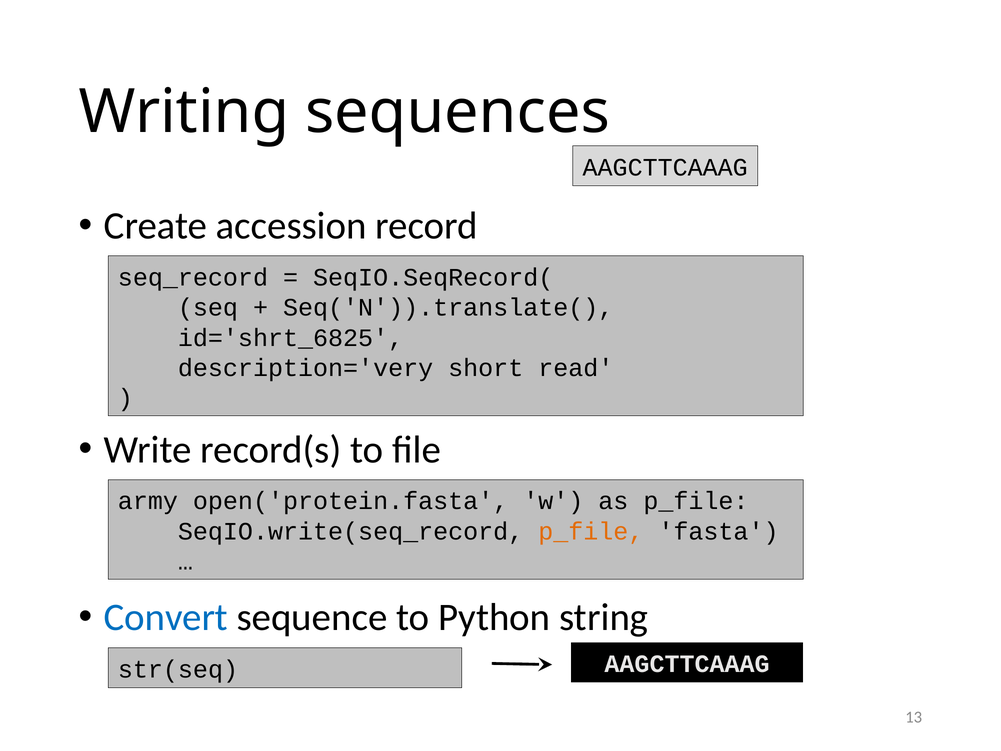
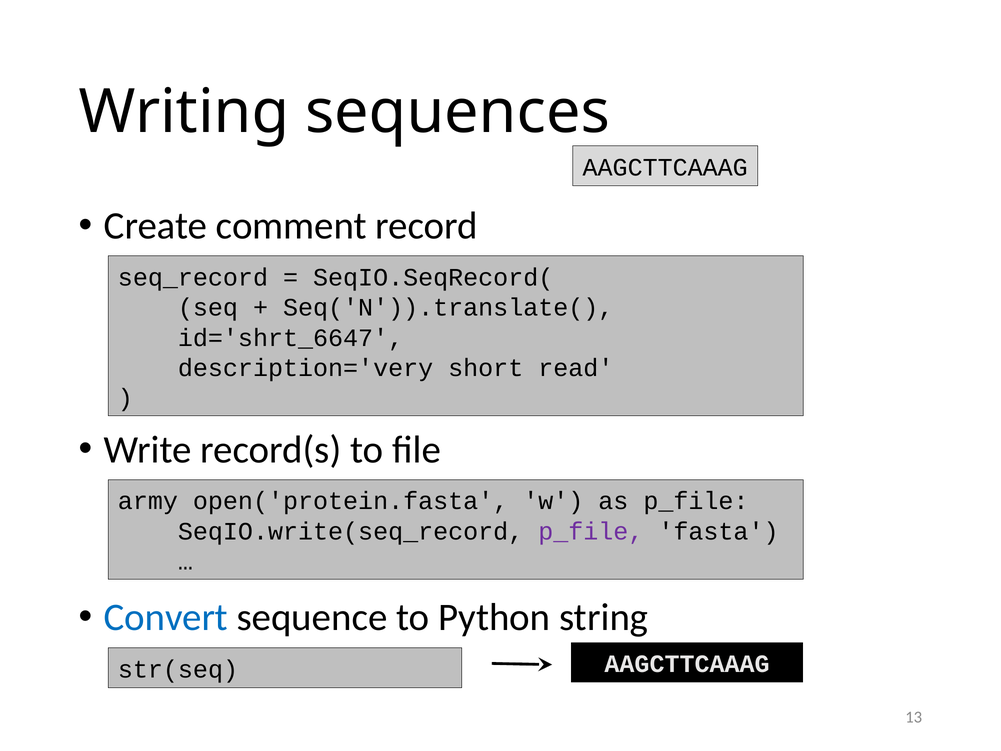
accession: accession -> comment
id='shrt_6825: id='shrt_6825 -> id='shrt_6647
p_file at (591, 531) colour: orange -> purple
